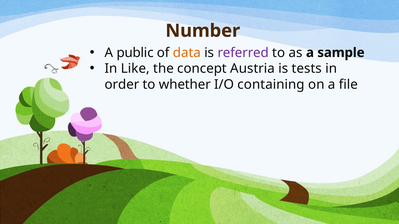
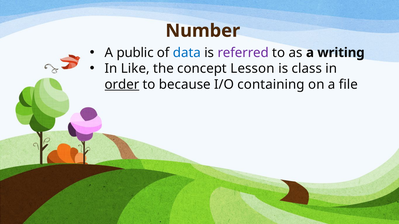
data colour: orange -> blue
sample: sample -> writing
Austria: Austria -> Lesson
tests: tests -> class
order underline: none -> present
whether: whether -> because
